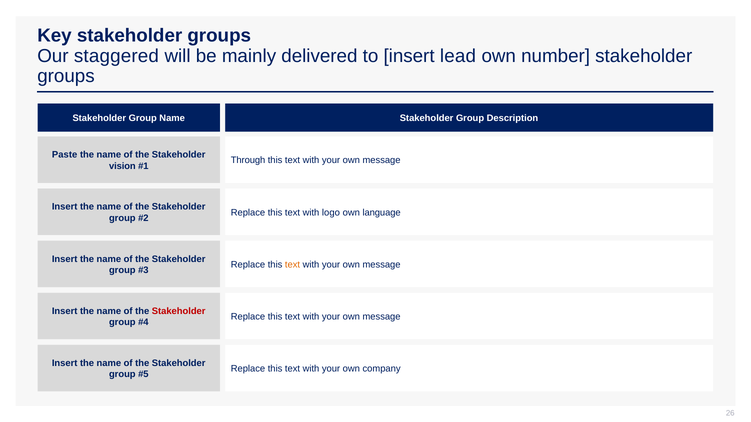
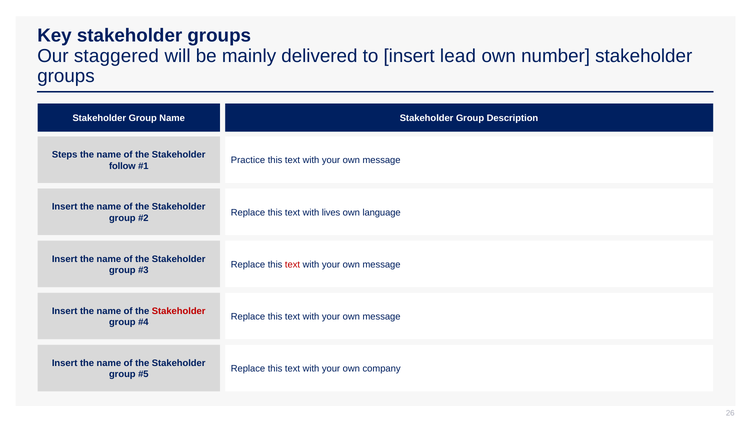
Paste: Paste -> Steps
Through: Through -> Practice
vision: vision -> follow
logo: logo -> lives
text at (293, 265) colour: orange -> red
